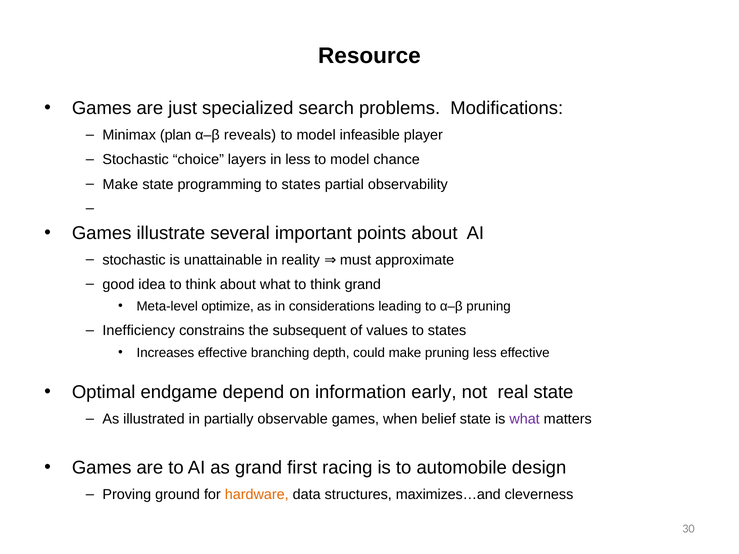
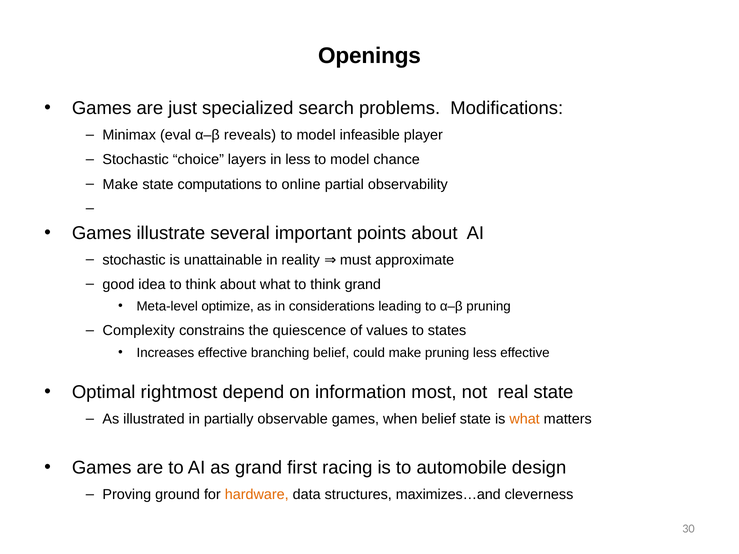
Resource: Resource -> Openings
plan: plan -> eval
programming: programming -> computations
states at (301, 184): states -> online
Inefficiency: Inefficiency -> Complexity
subsequent: subsequent -> quiescence
branching depth: depth -> belief
endgame: endgame -> rightmost
early: early -> most
what at (525, 419) colour: purple -> orange
